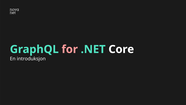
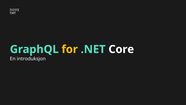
for colour: pink -> yellow
